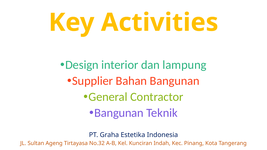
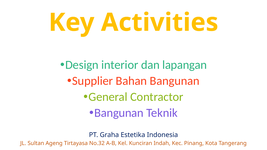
lampung: lampung -> lapangan
